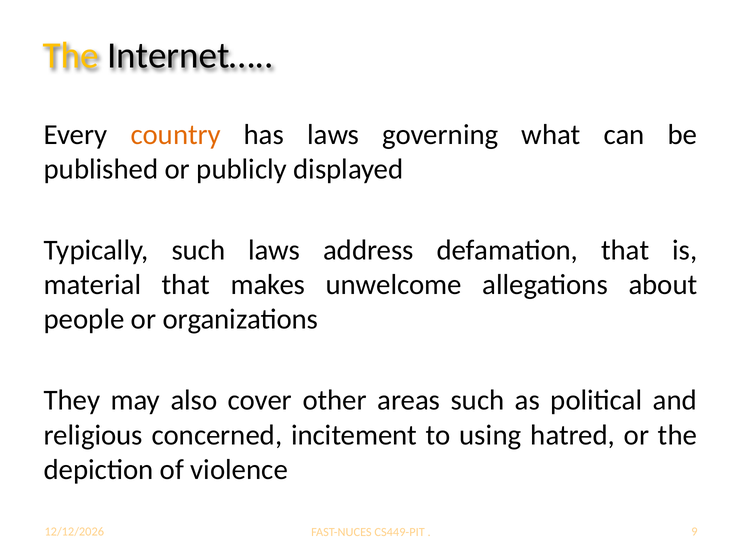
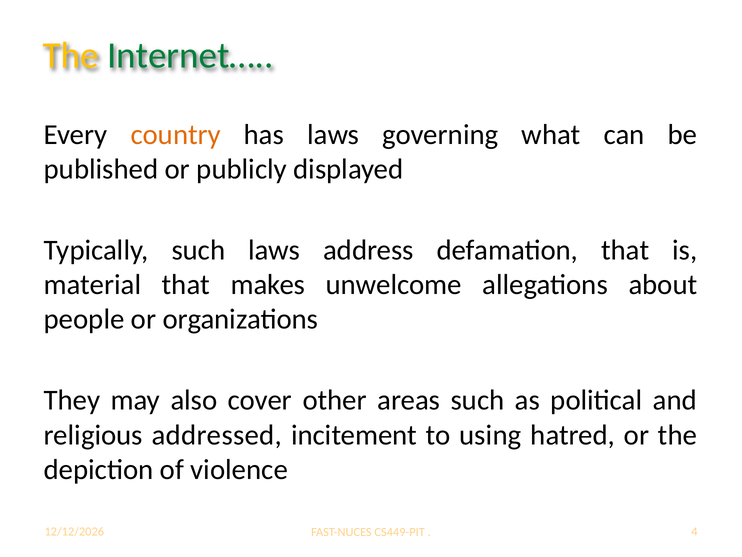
Internet… colour: black -> green
concerned: concerned -> addressed
9: 9 -> 4
